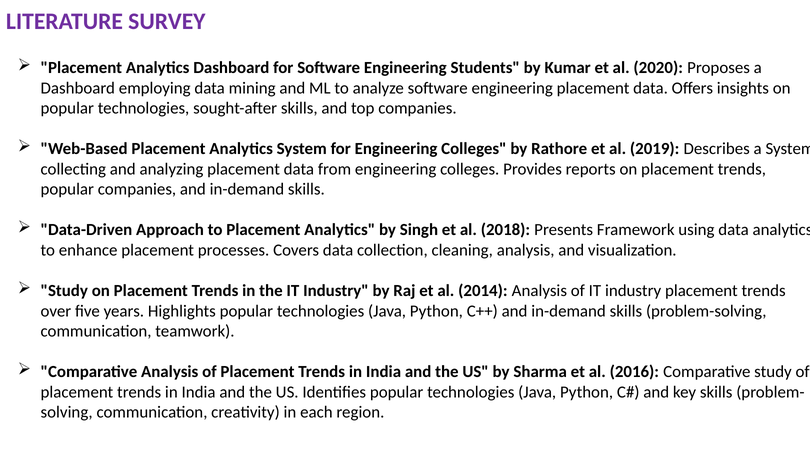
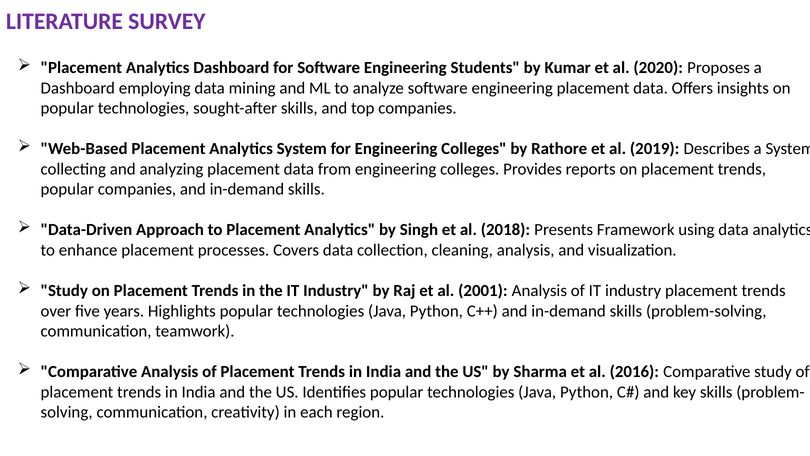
2014: 2014 -> 2001
